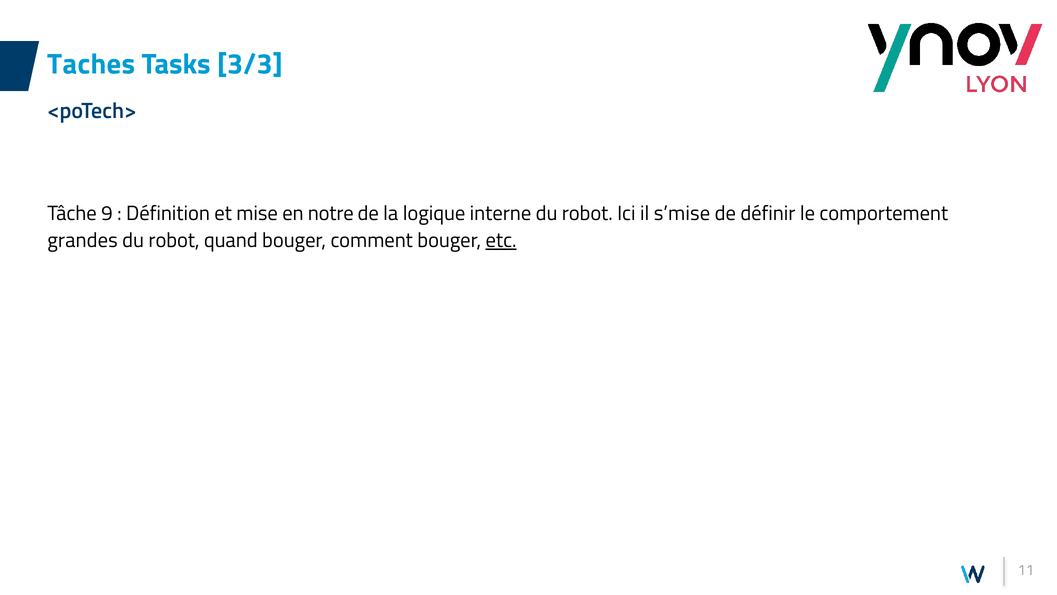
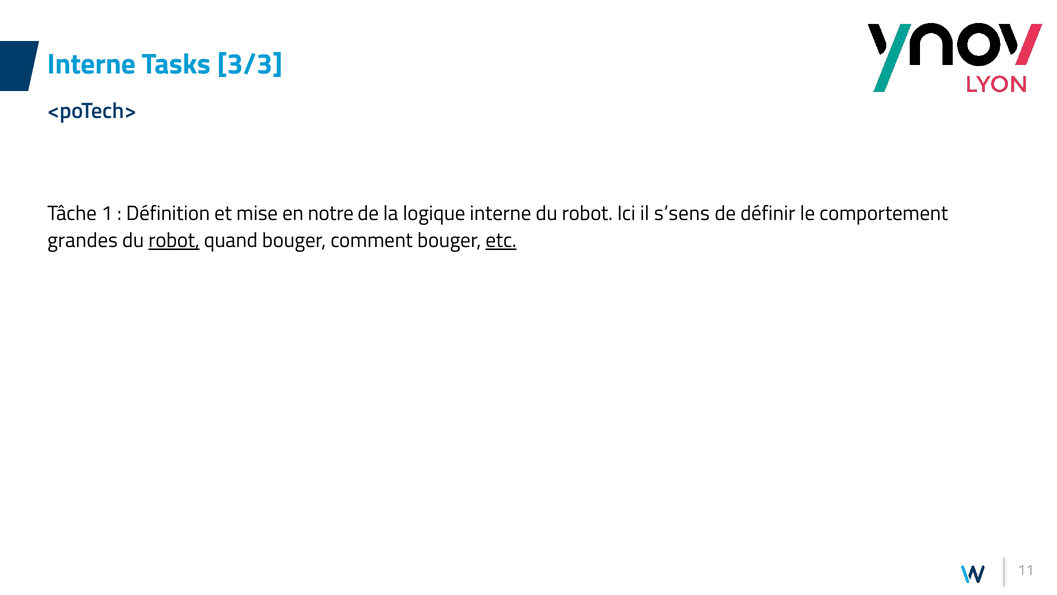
Taches at (91, 64): Taches -> Interne
9: 9 -> 1
s’mise: s’mise -> s’sens
robot at (174, 240) underline: none -> present
